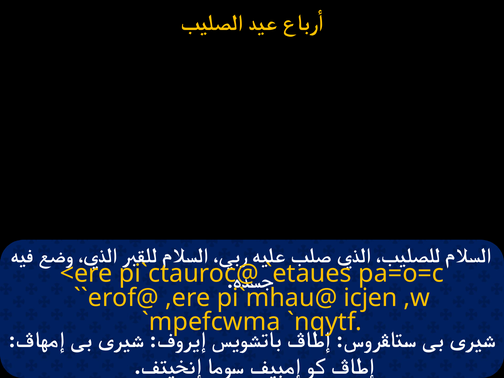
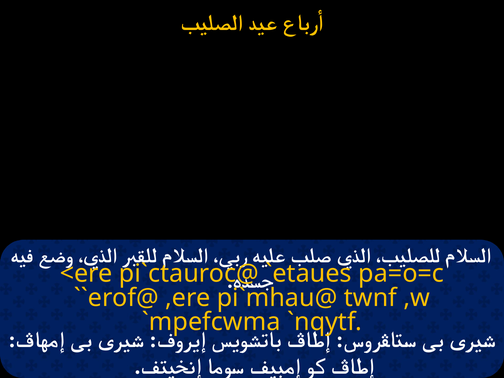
icjen: icjen -> twnf
